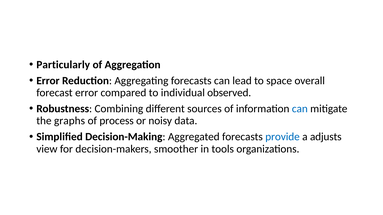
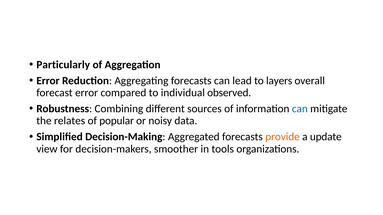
space: space -> layers
graphs: graphs -> relates
process: process -> popular
provide colour: blue -> orange
adjusts: adjusts -> update
